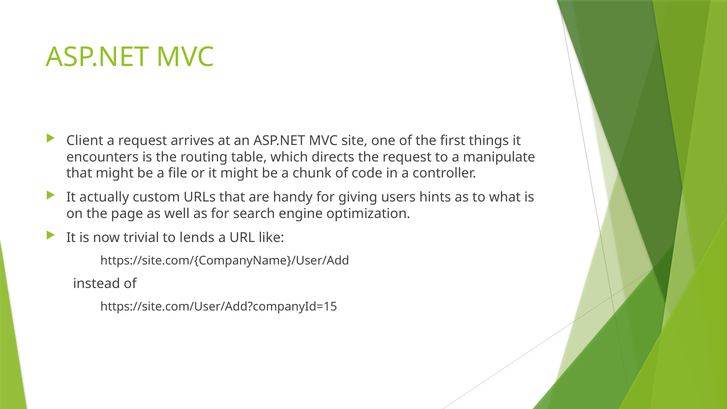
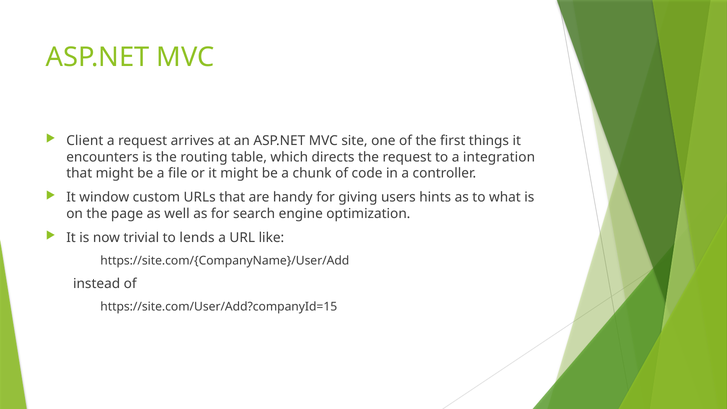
manipulate: manipulate -> integration
actually: actually -> window
